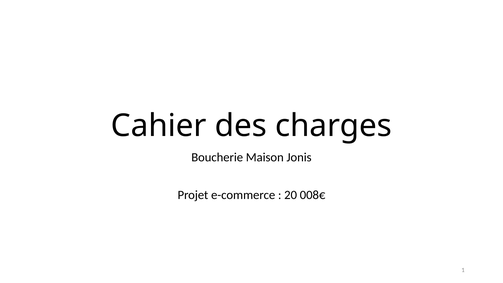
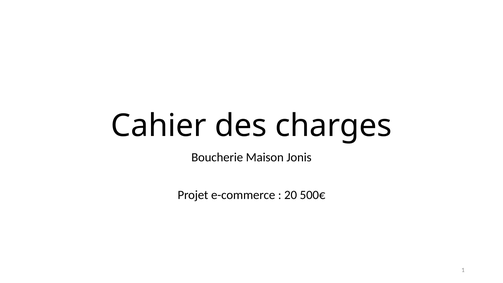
008€: 008€ -> 500€
